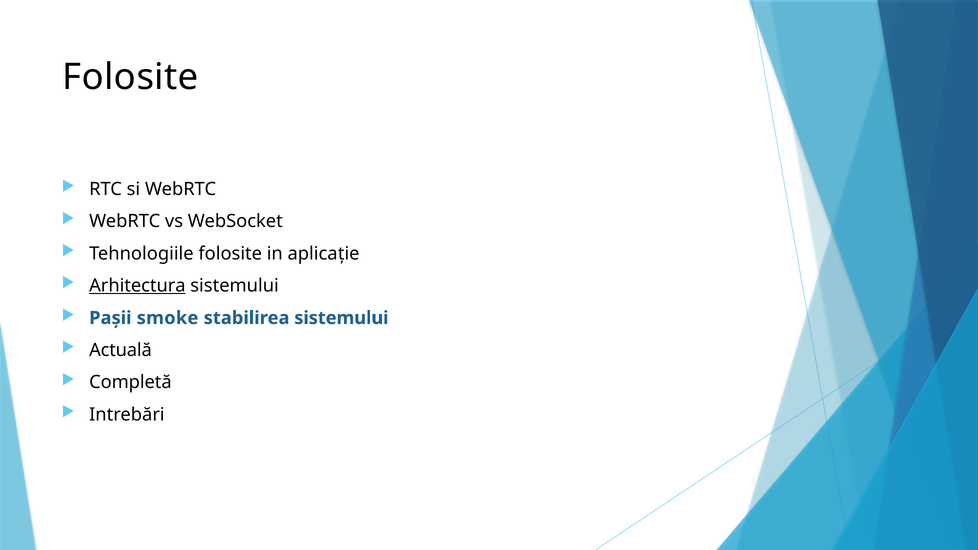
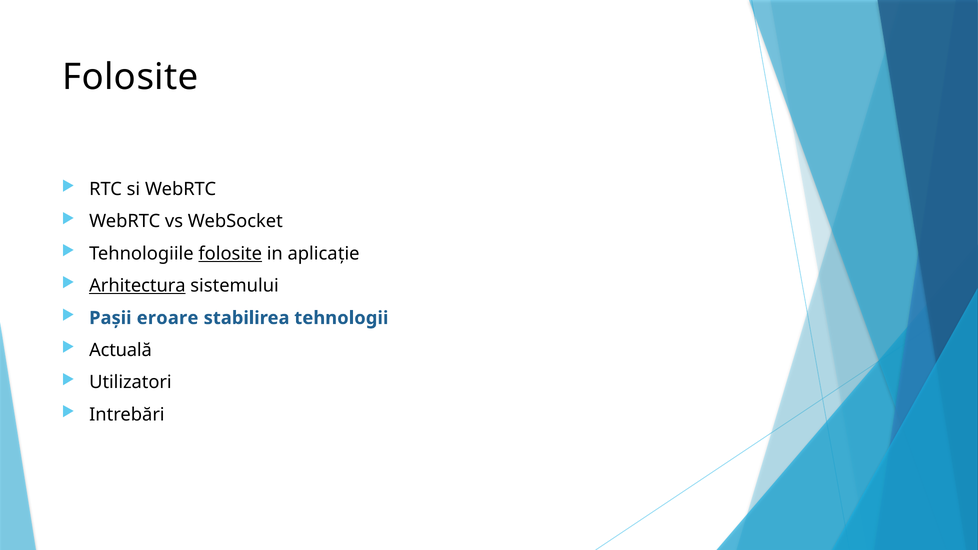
folosite at (230, 254) underline: none -> present
smoke: smoke -> eroare
stabilirea sistemului: sistemului -> tehnologii
Completă: Completă -> Utilizatori
